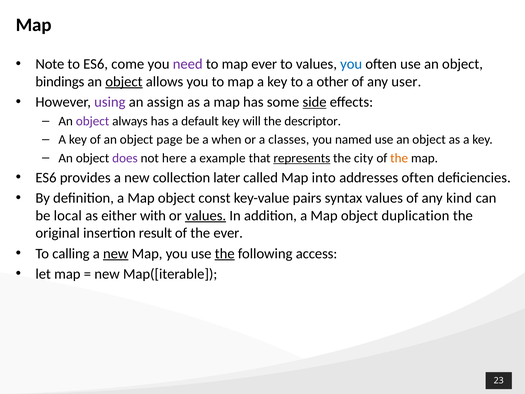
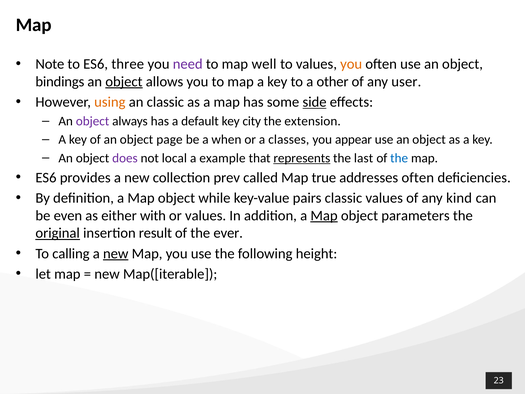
come: come -> three
map ever: ever -> well
you at (351, 64) colour: blue -> orange
using colour: purple -> orange
an assign: assign -> classic
will: will -> city
descriptor: descriptor -> extension
named: named -> appear
here: here -> local
city: city -> last
the at (399, 158) colour: orange -> blue
later: later -> prev
into: into -> true
const: const -> while
pairs syntax: syntax -> classic
local: local -> even
values at (206, 215) underline: present -> none
Map at (324, 215) underline: none -> present
duplication: duplication -> parameters
original underline: none -> present
the at (225, 253) underline: present -> none
access: access -> height
